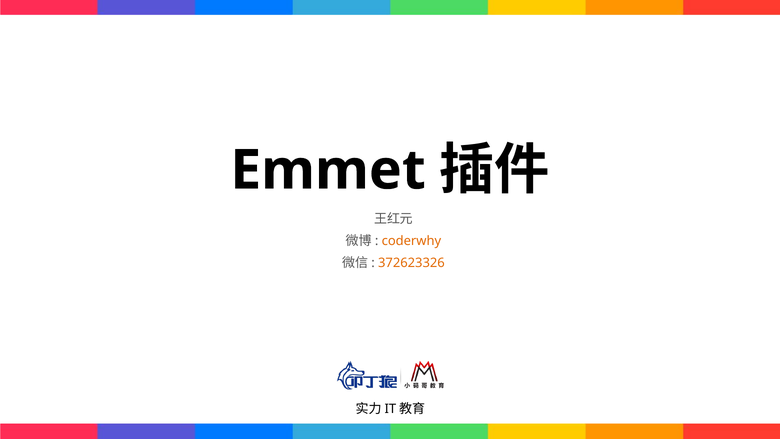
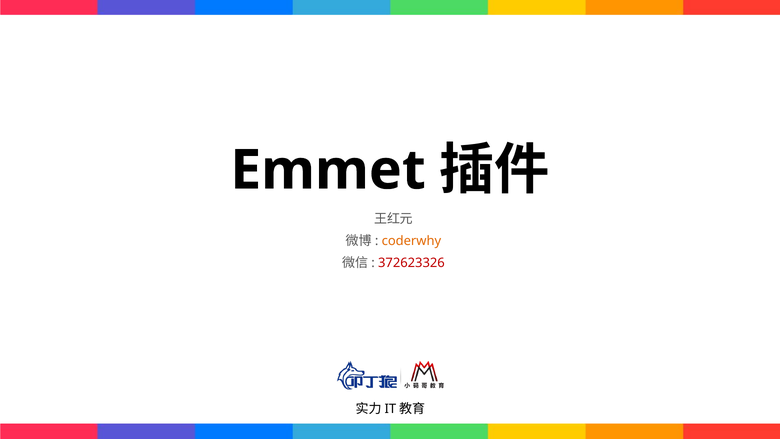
372623326 colour: orange -> red
